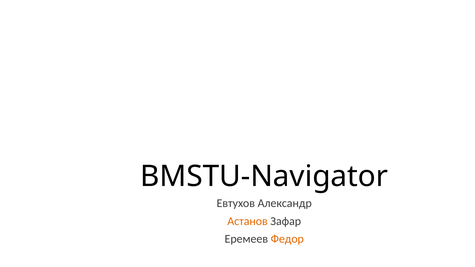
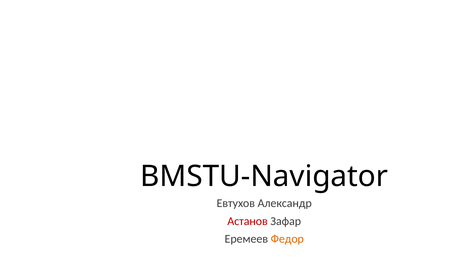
Астанов colour: orange -> red
